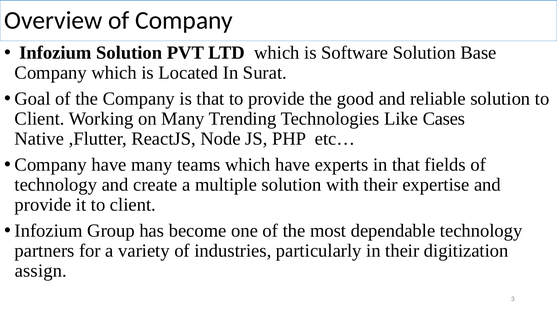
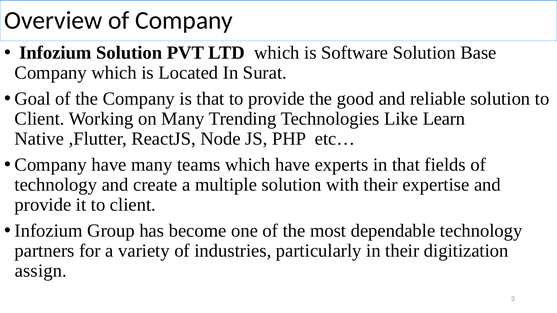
Cases: Cases -> Learn
